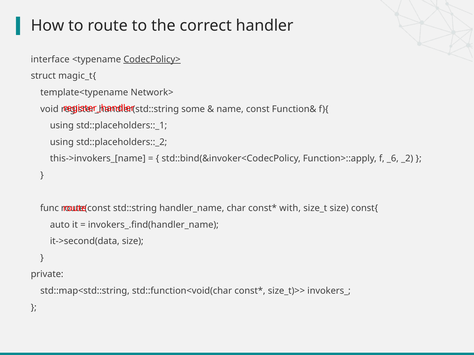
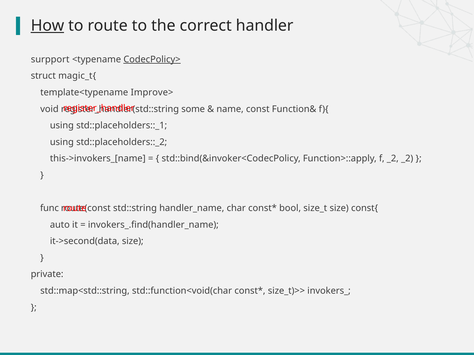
How underline: none -> present
interface: interface -> surpport
Network>: Network> -> Improve>
f _6: _6 -> _2
with: with -> bool
